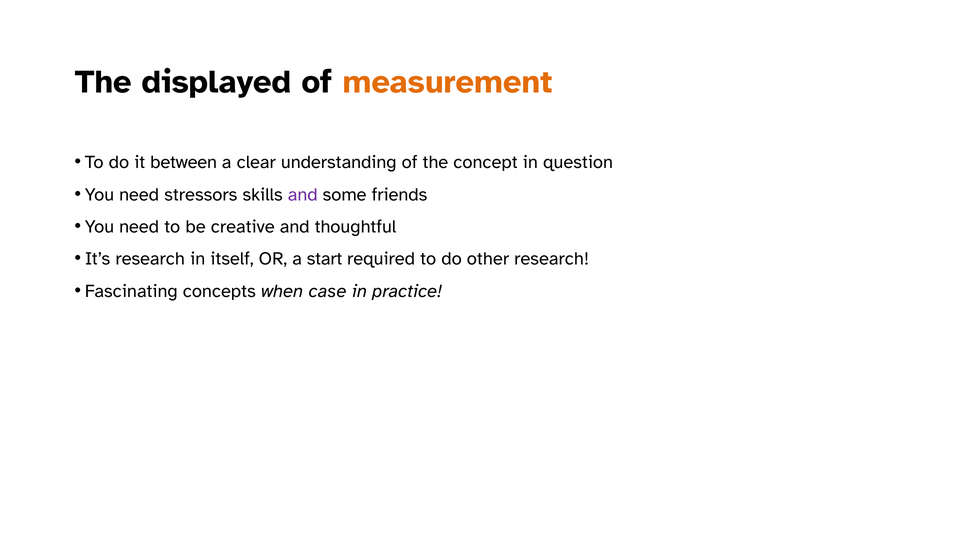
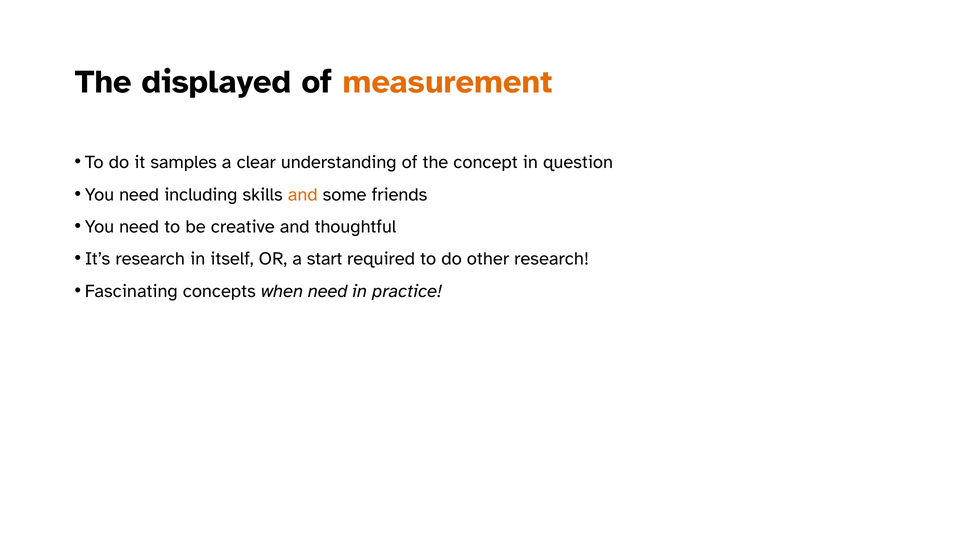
between: between -> samples
stressors: stressors -> including
and at (303, 195) colour: purple -> orange
when case: case -> need
